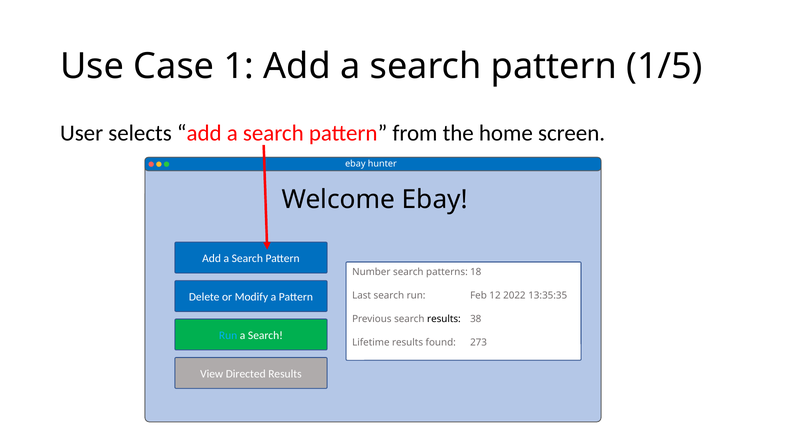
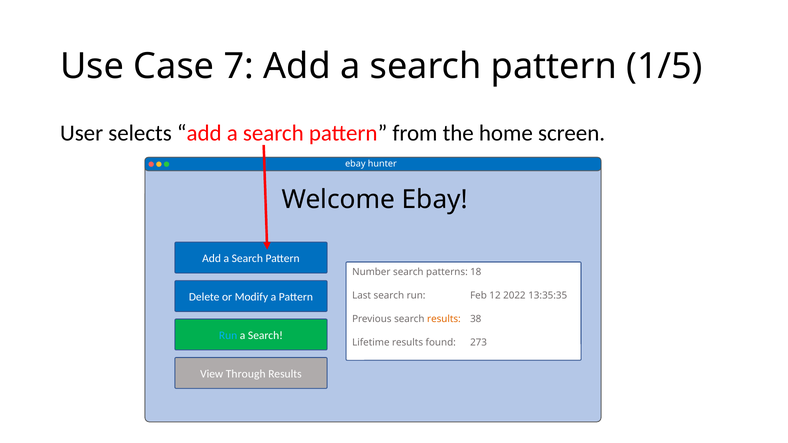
1: 1 -> 7
results at (444, 319) colour: black -> orange
Directed: Directed -> Through
